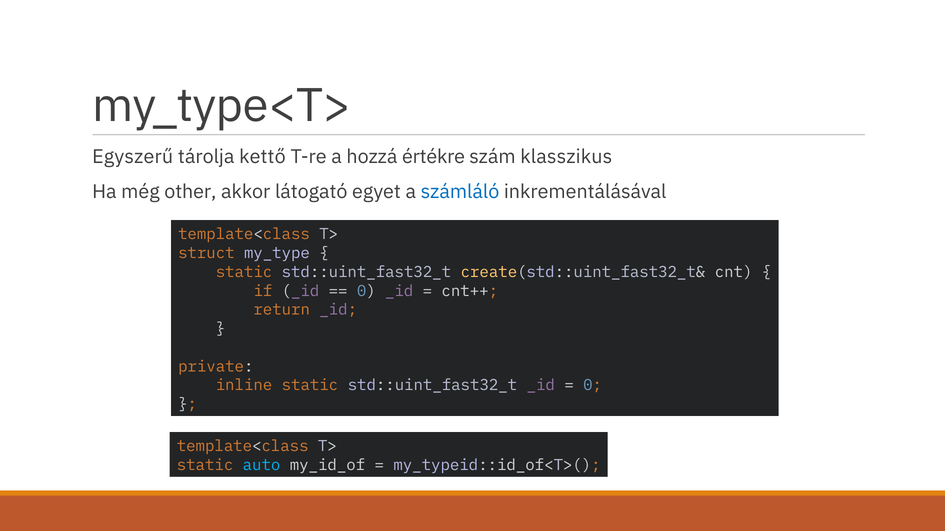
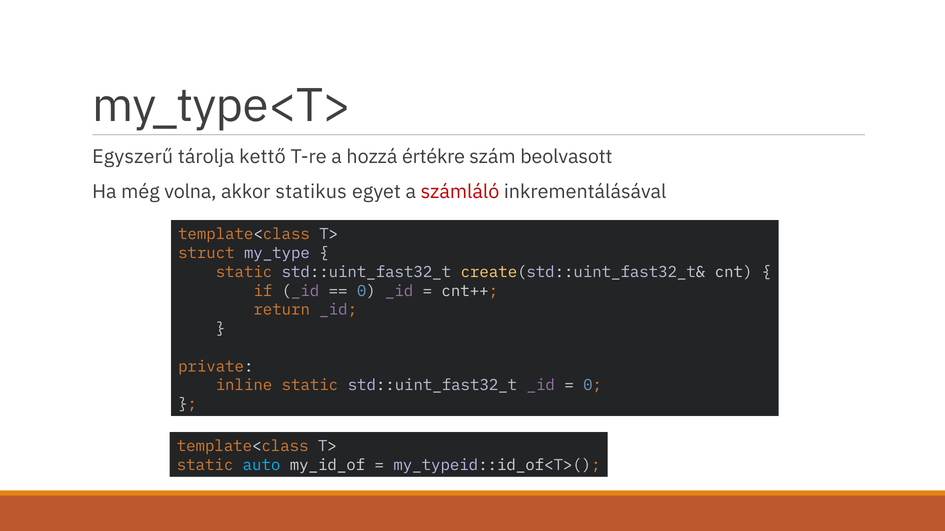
klasszikus: klasszikus -> beolvasott
other: other -> volna
látogató: látogató -> statikus
számláló colour: blue -> red
